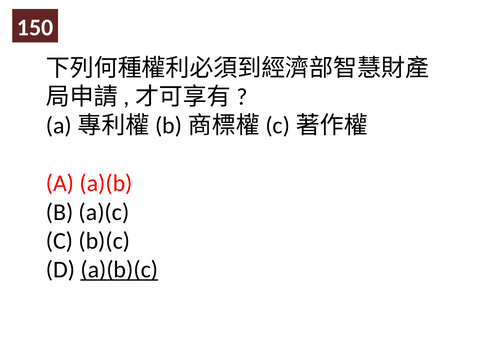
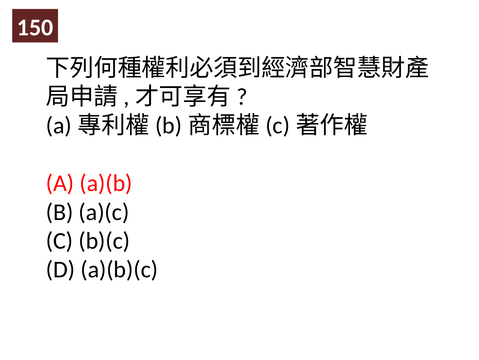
a)(b)(c underline: present -> none
